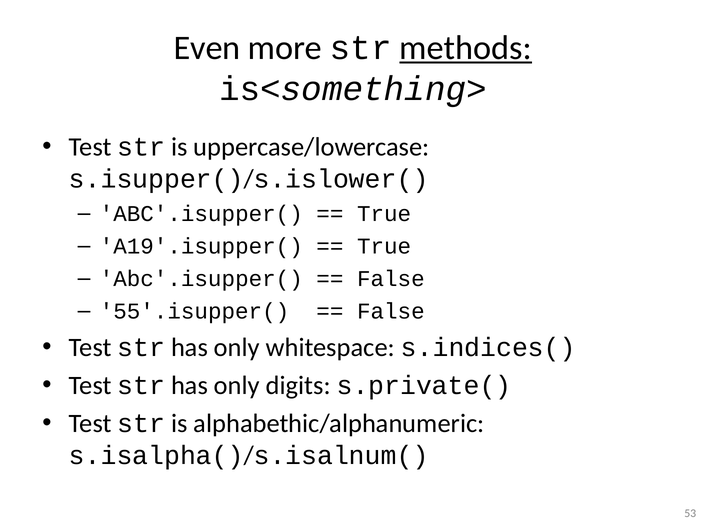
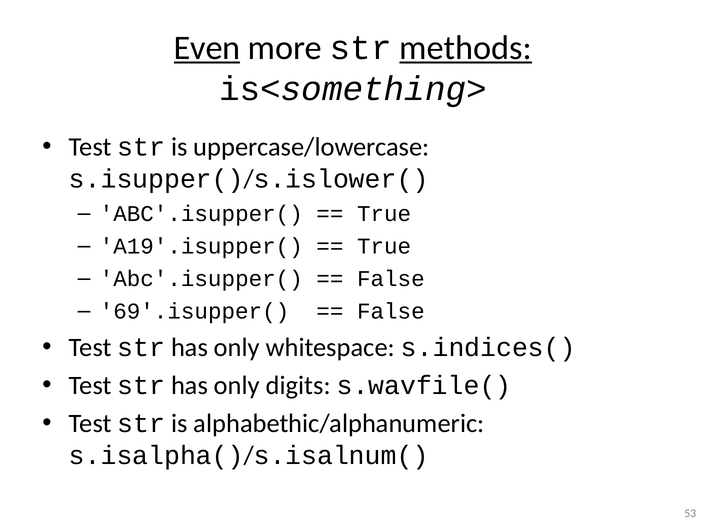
Even underline: none -> present
55'.isupper(: 55'.isupper( -> 69'.isupper(
s.private(: s.private( -> s.wavfile(
